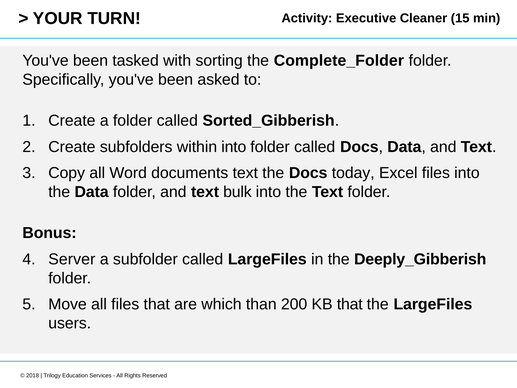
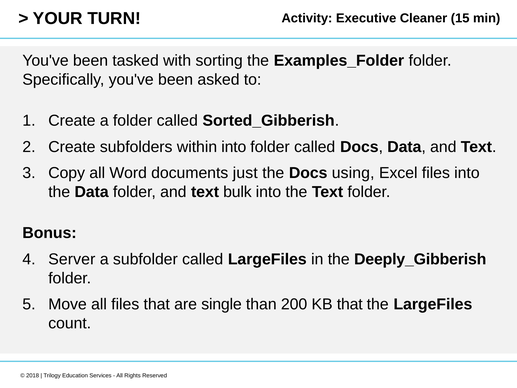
Complete_Folder: Complete_Folder -> Examples_Folder
documents text: text -> just
today: today -> using
which: which -> single
users: users -> count
